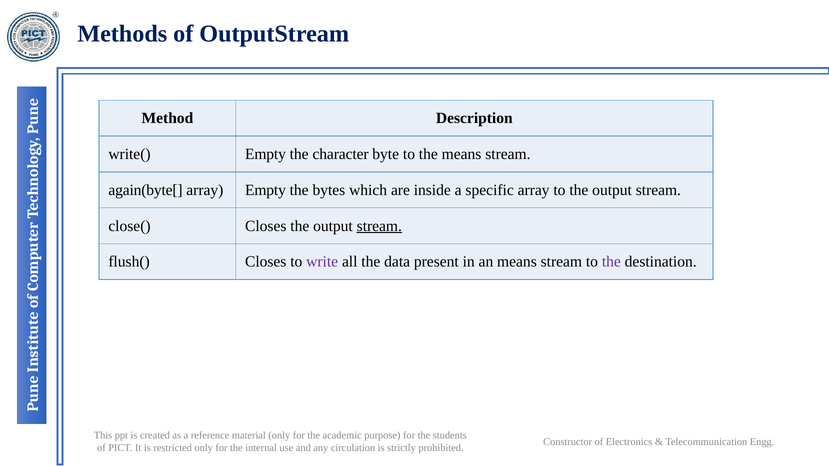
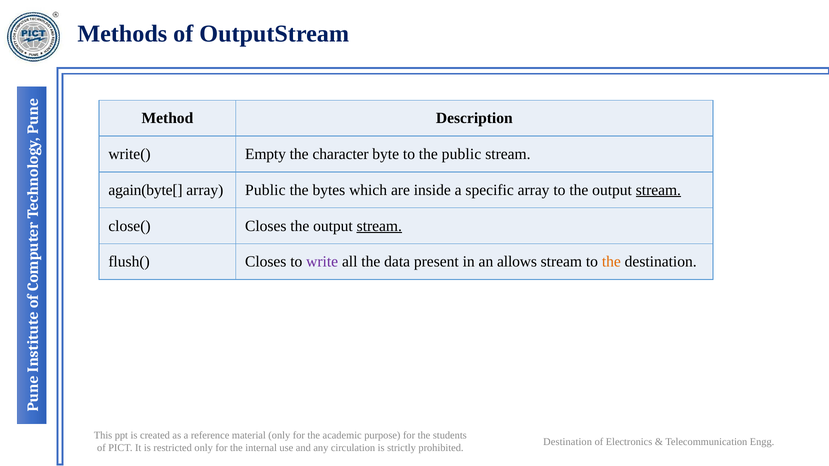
the means: means -> public
array Empty: Empty -> Public
stream at (658, 190) underline: none -> present
an means: means -> allows
the at (611, 262) colour: purple -> orange
Constructor at (568, 442): Constructor -> Destination
